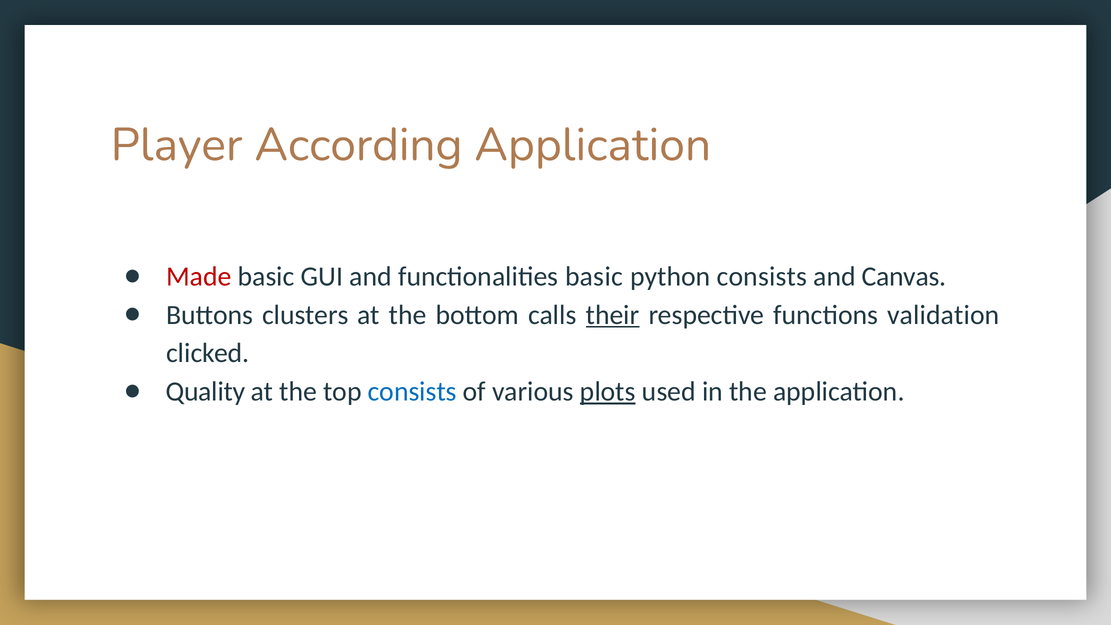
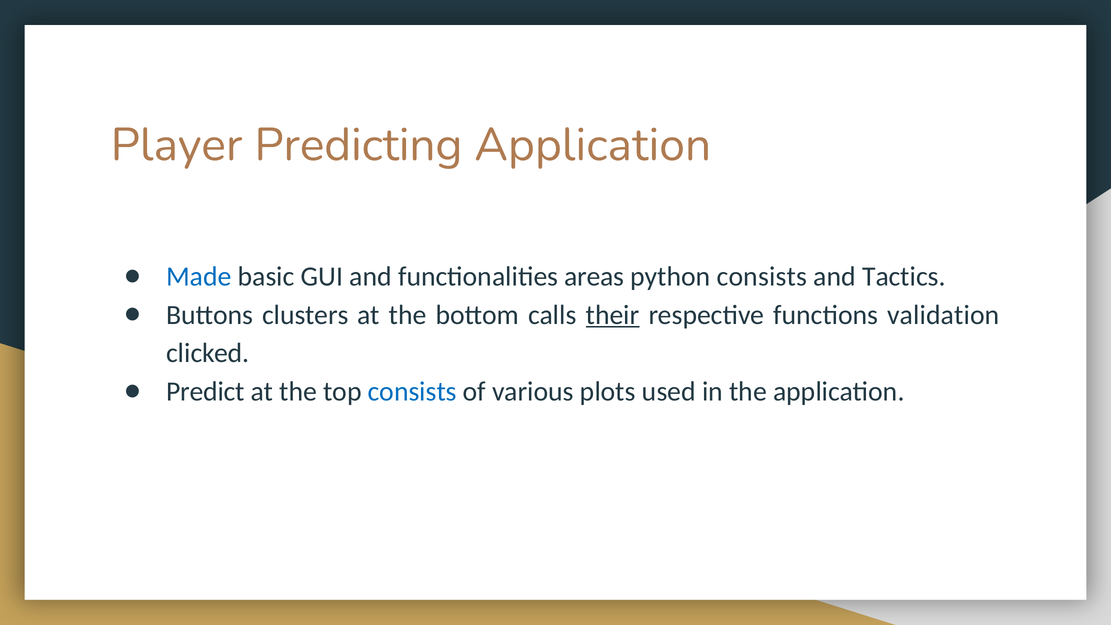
According: According -> Predicting
Made colour: red -> blue
functionalities basic: basic -> areas
Canvas: Canvas -> Tactics
Quality: Quality -> Predict
plots underline: present -> none
